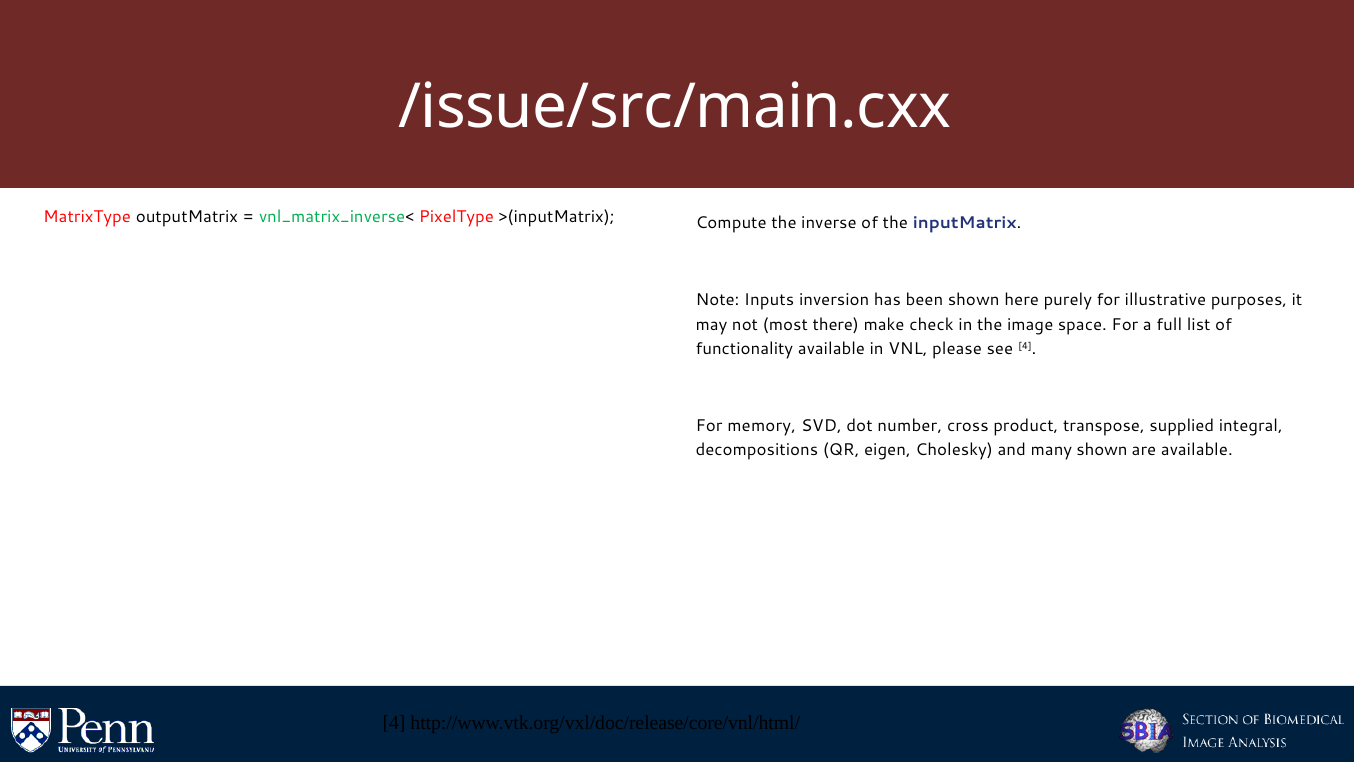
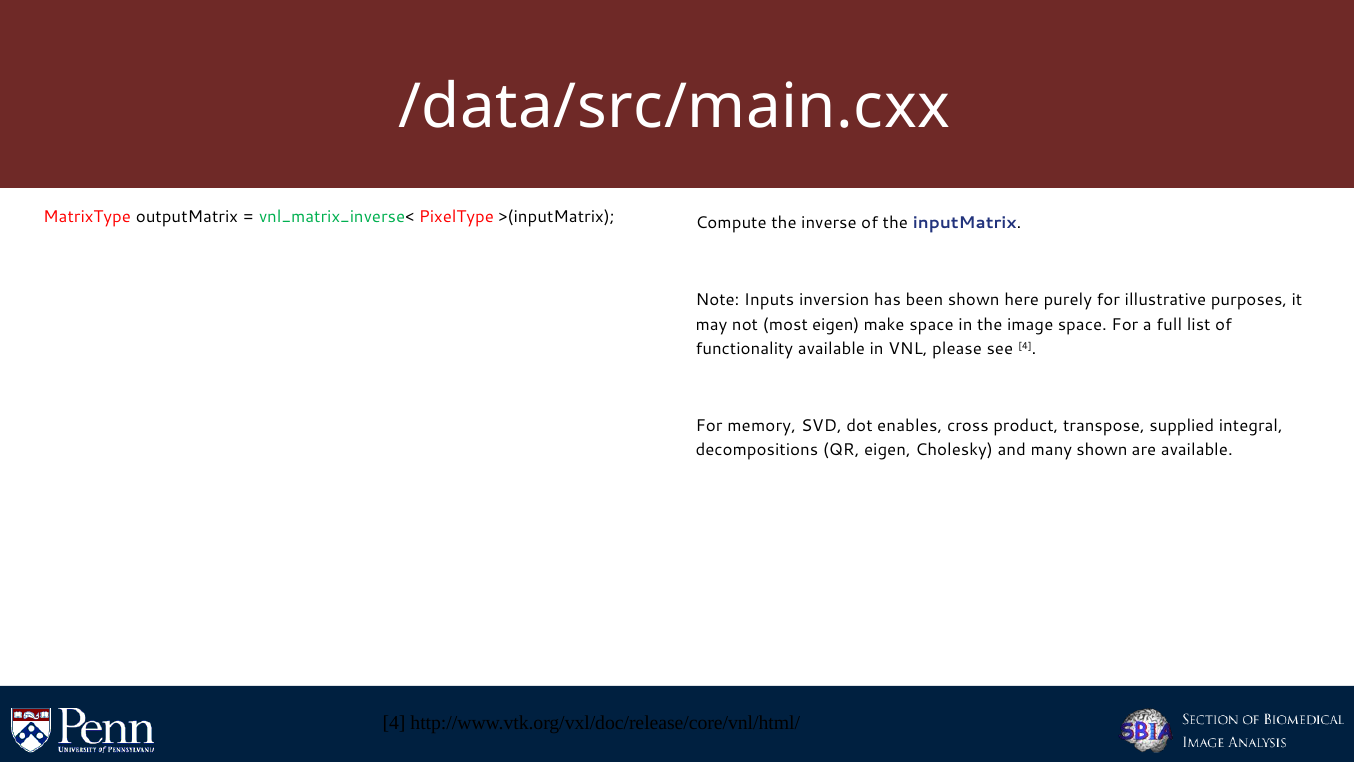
/issue/src/main.cxx: /issue/src/main.cxx -> /data/src/main.cxx
most there: there -> eigen
make check: check -> space
number: number -> enables
